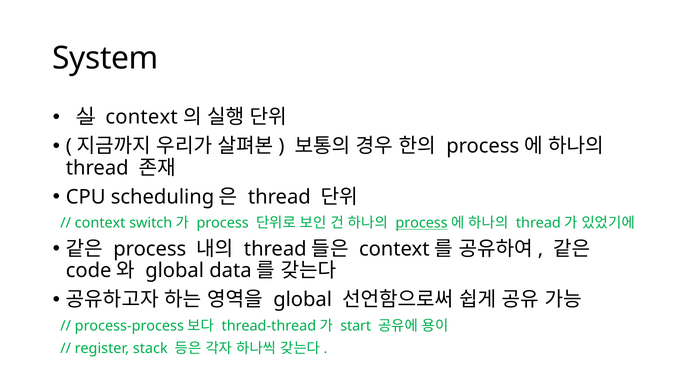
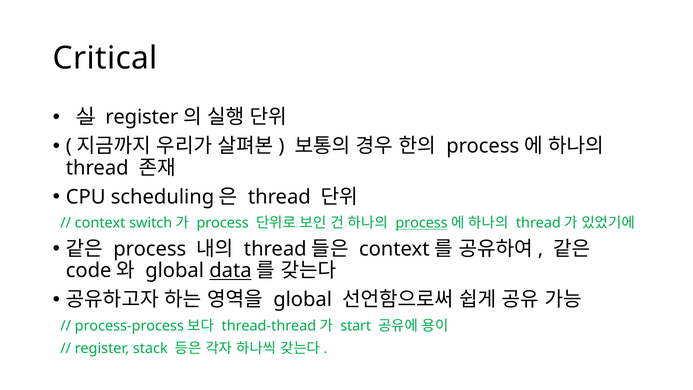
System: System -> Critical
context at (142, 117): context -> register
data underline: none -> present
